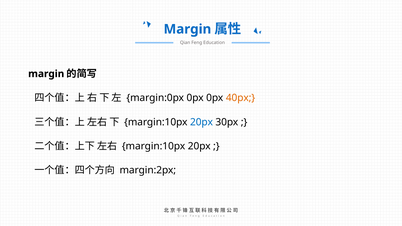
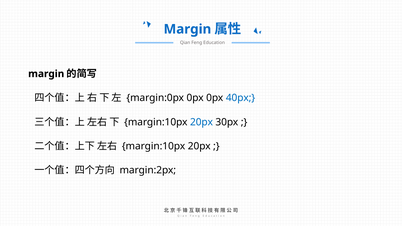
40px colour: orange -> blue
